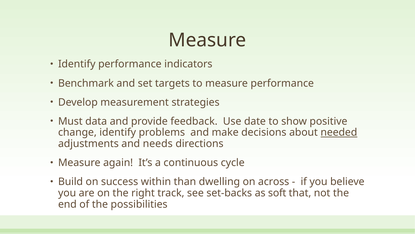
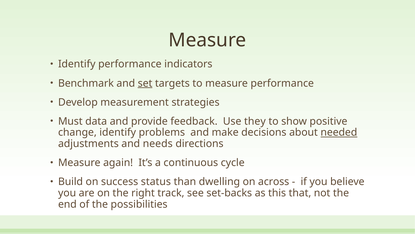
set underline: none -> present
date: date -> they
within: within -> status
soft: soft -> this
